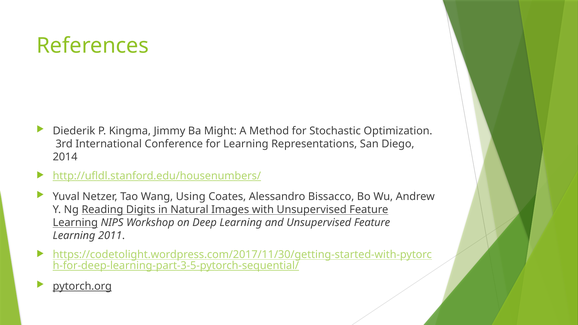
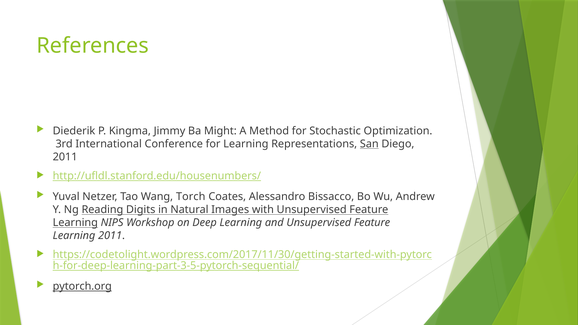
San underline: none -> present
2014 at (65, 157): 2014 -> 2011
Using: Using -> Torch
